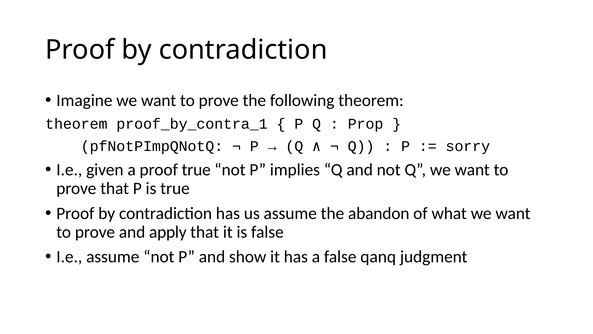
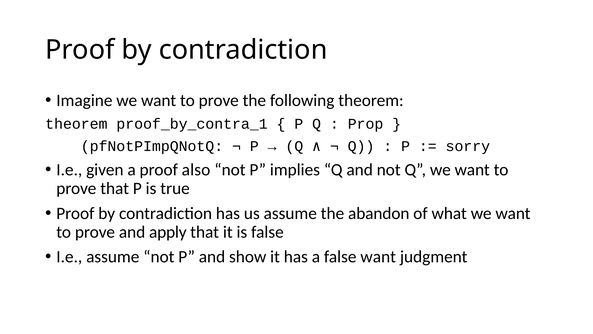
proof true: true -> also
false qanq: qanq -> want
